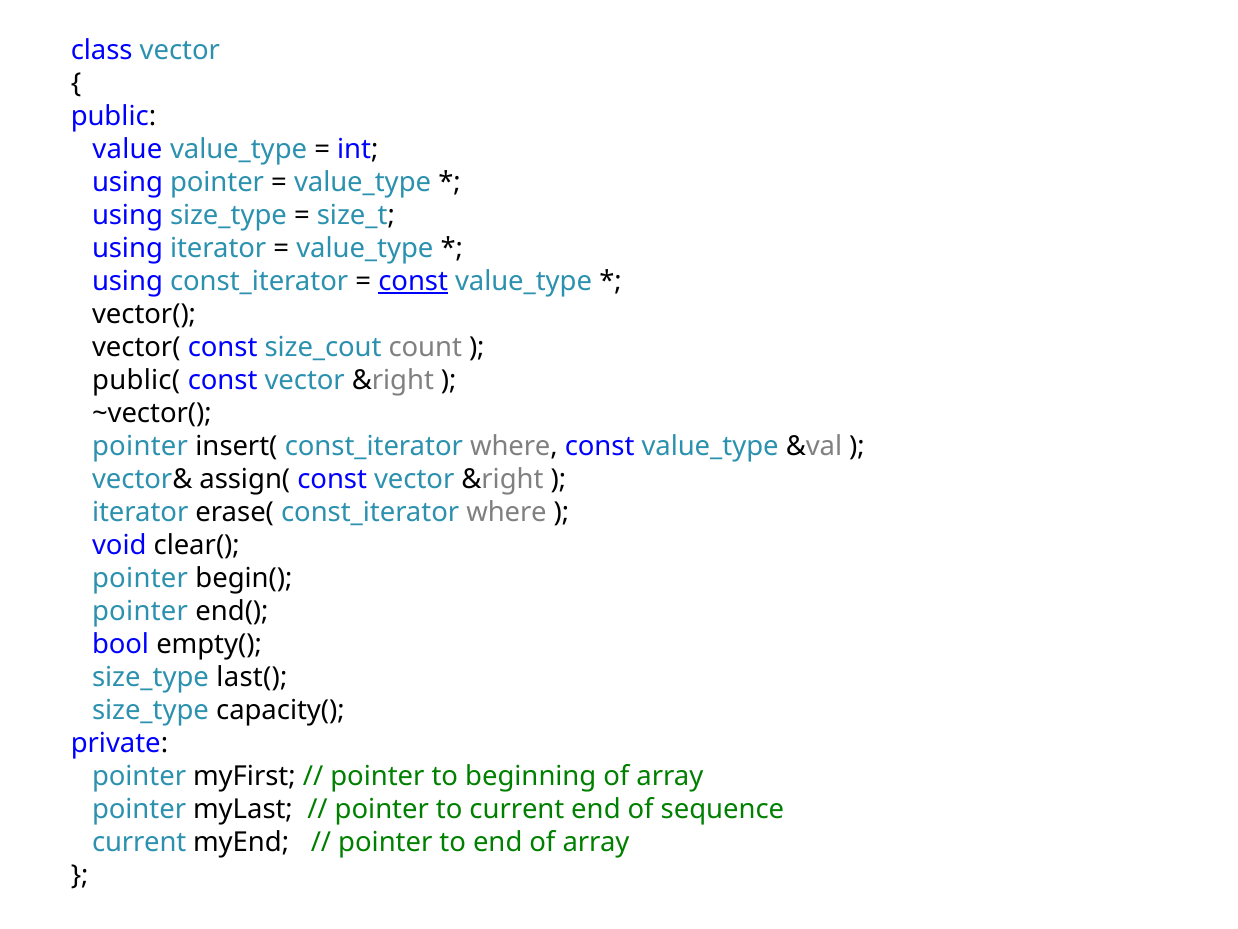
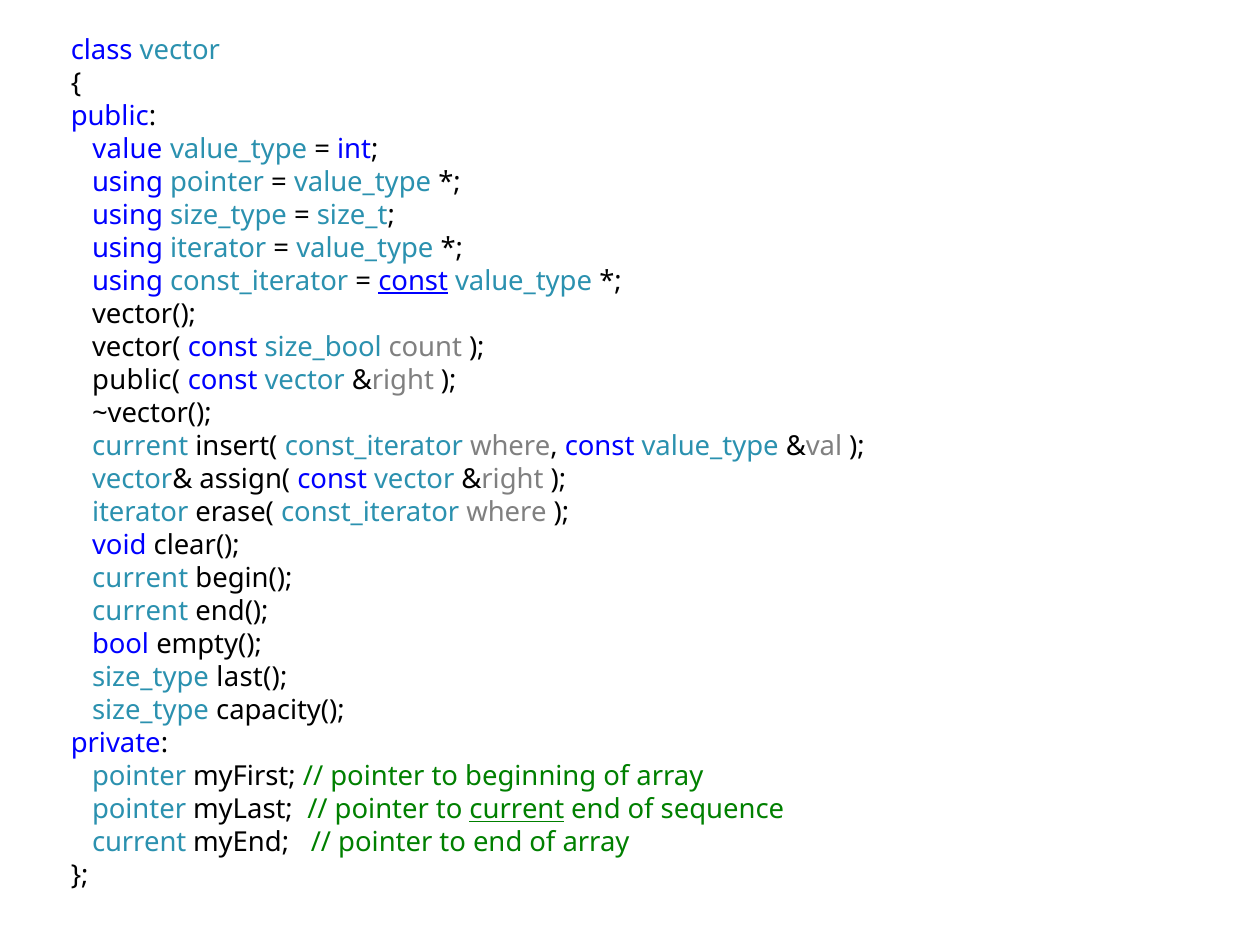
size_cout: size_cout -> size_bool
pointer at (140, 446): pointer -> current
pointer at (140, 578): pointer -> current
pointer at (140, 611): pointer -> current
current at (517, 809) underline: none -> present
